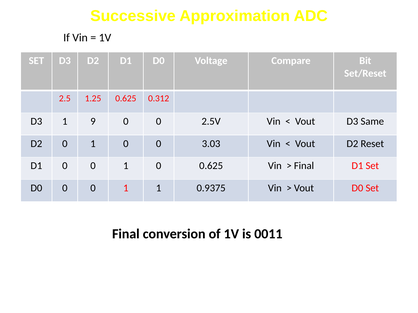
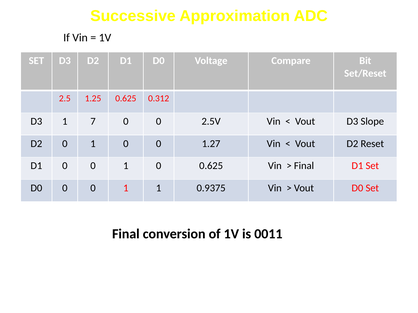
9: 9 -> 7
Same: Same -> Slope
3.03: 3.03 -> 1.27
